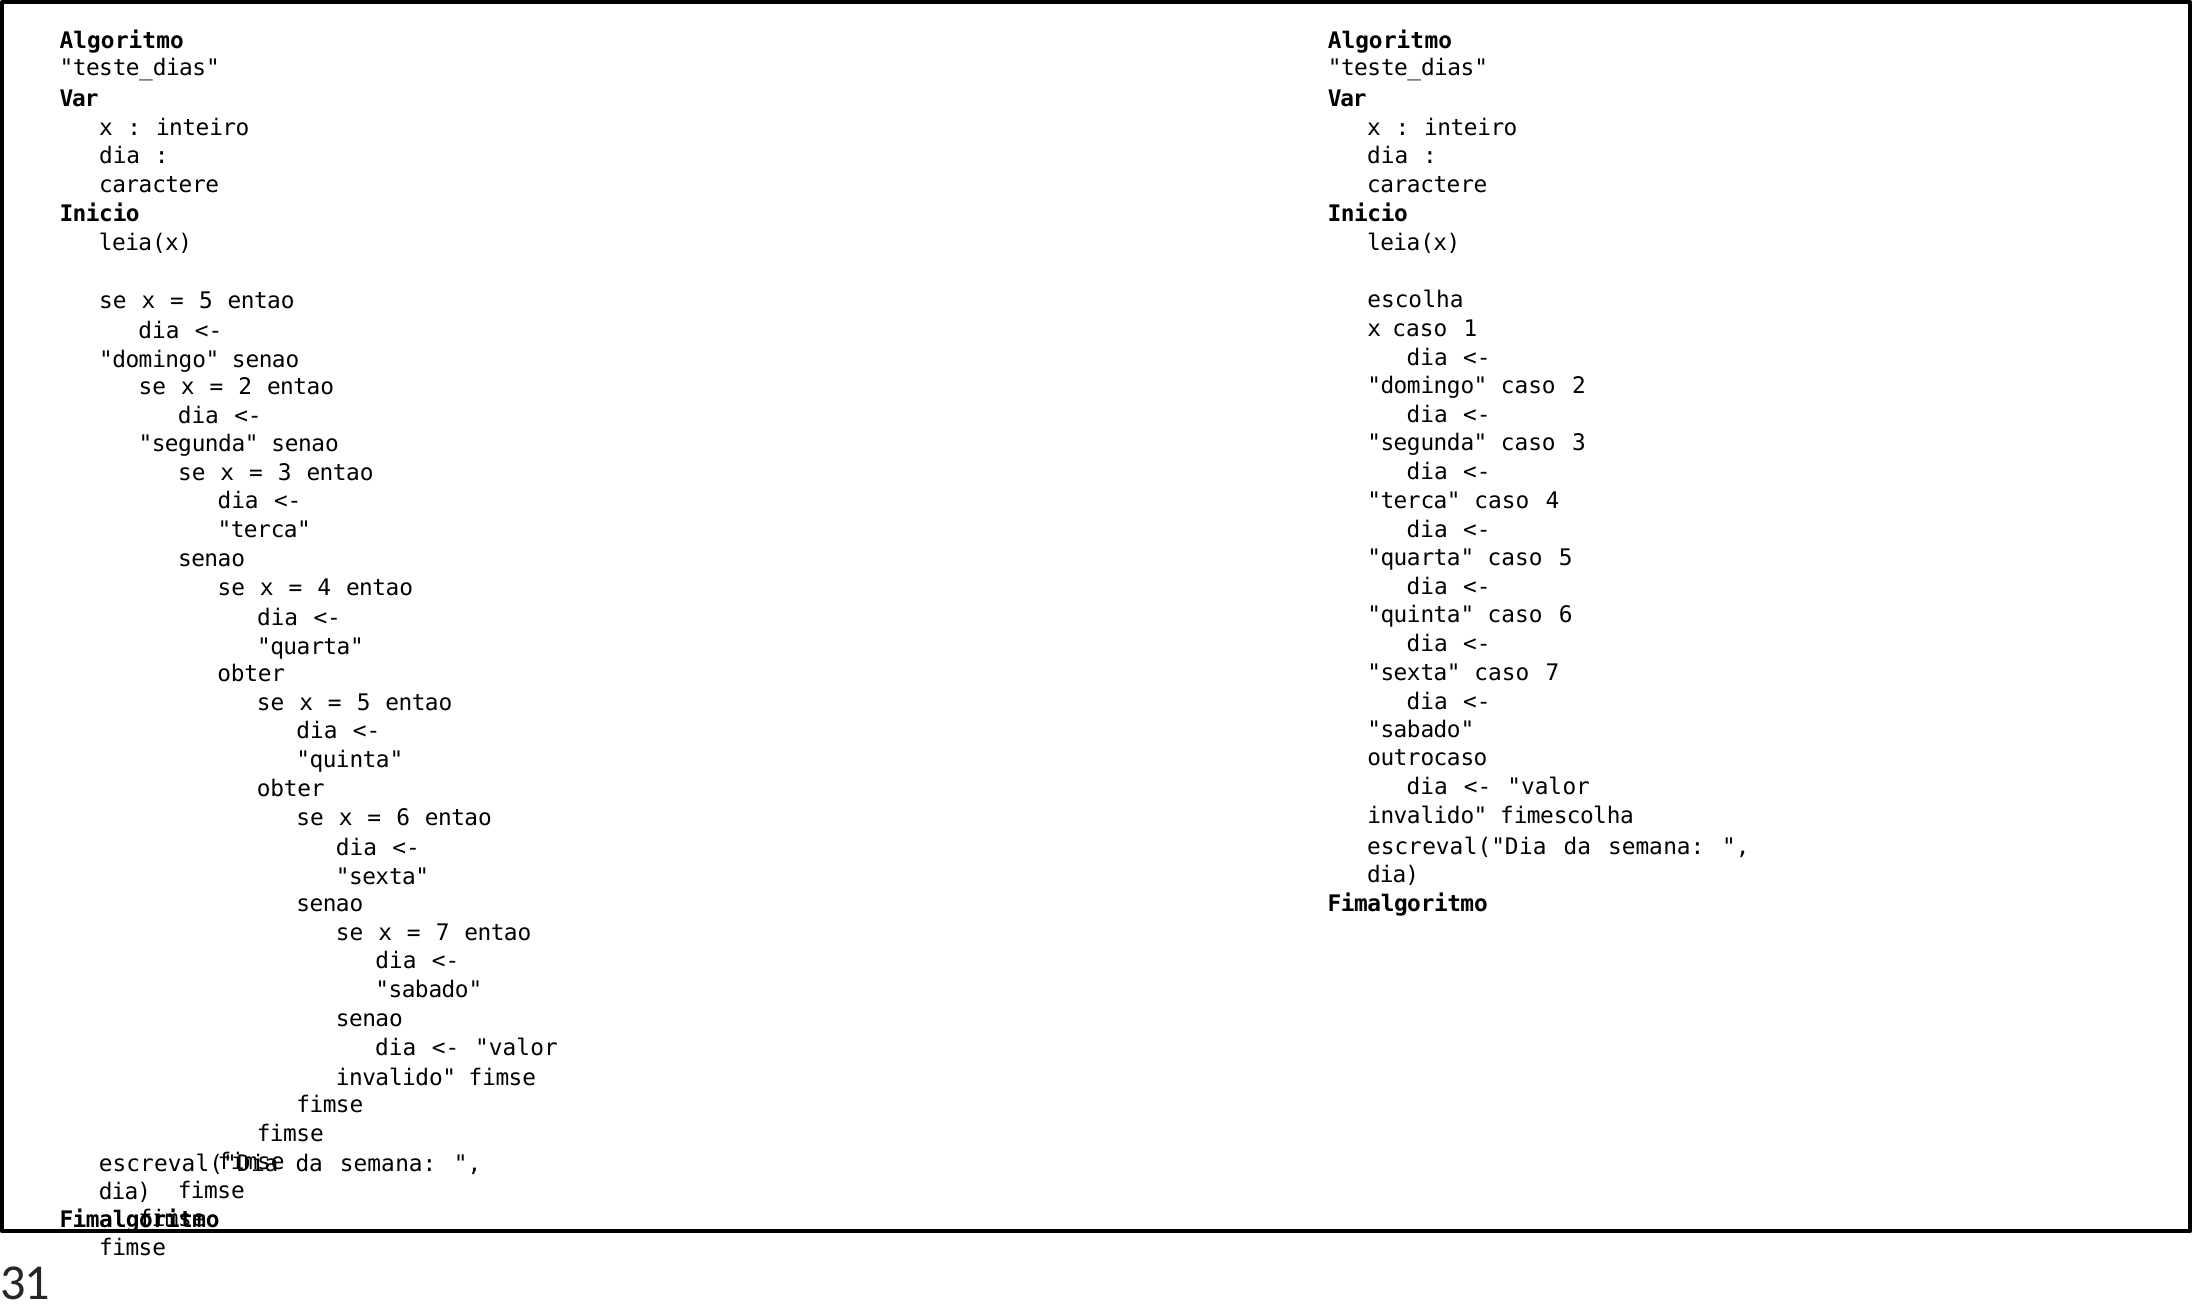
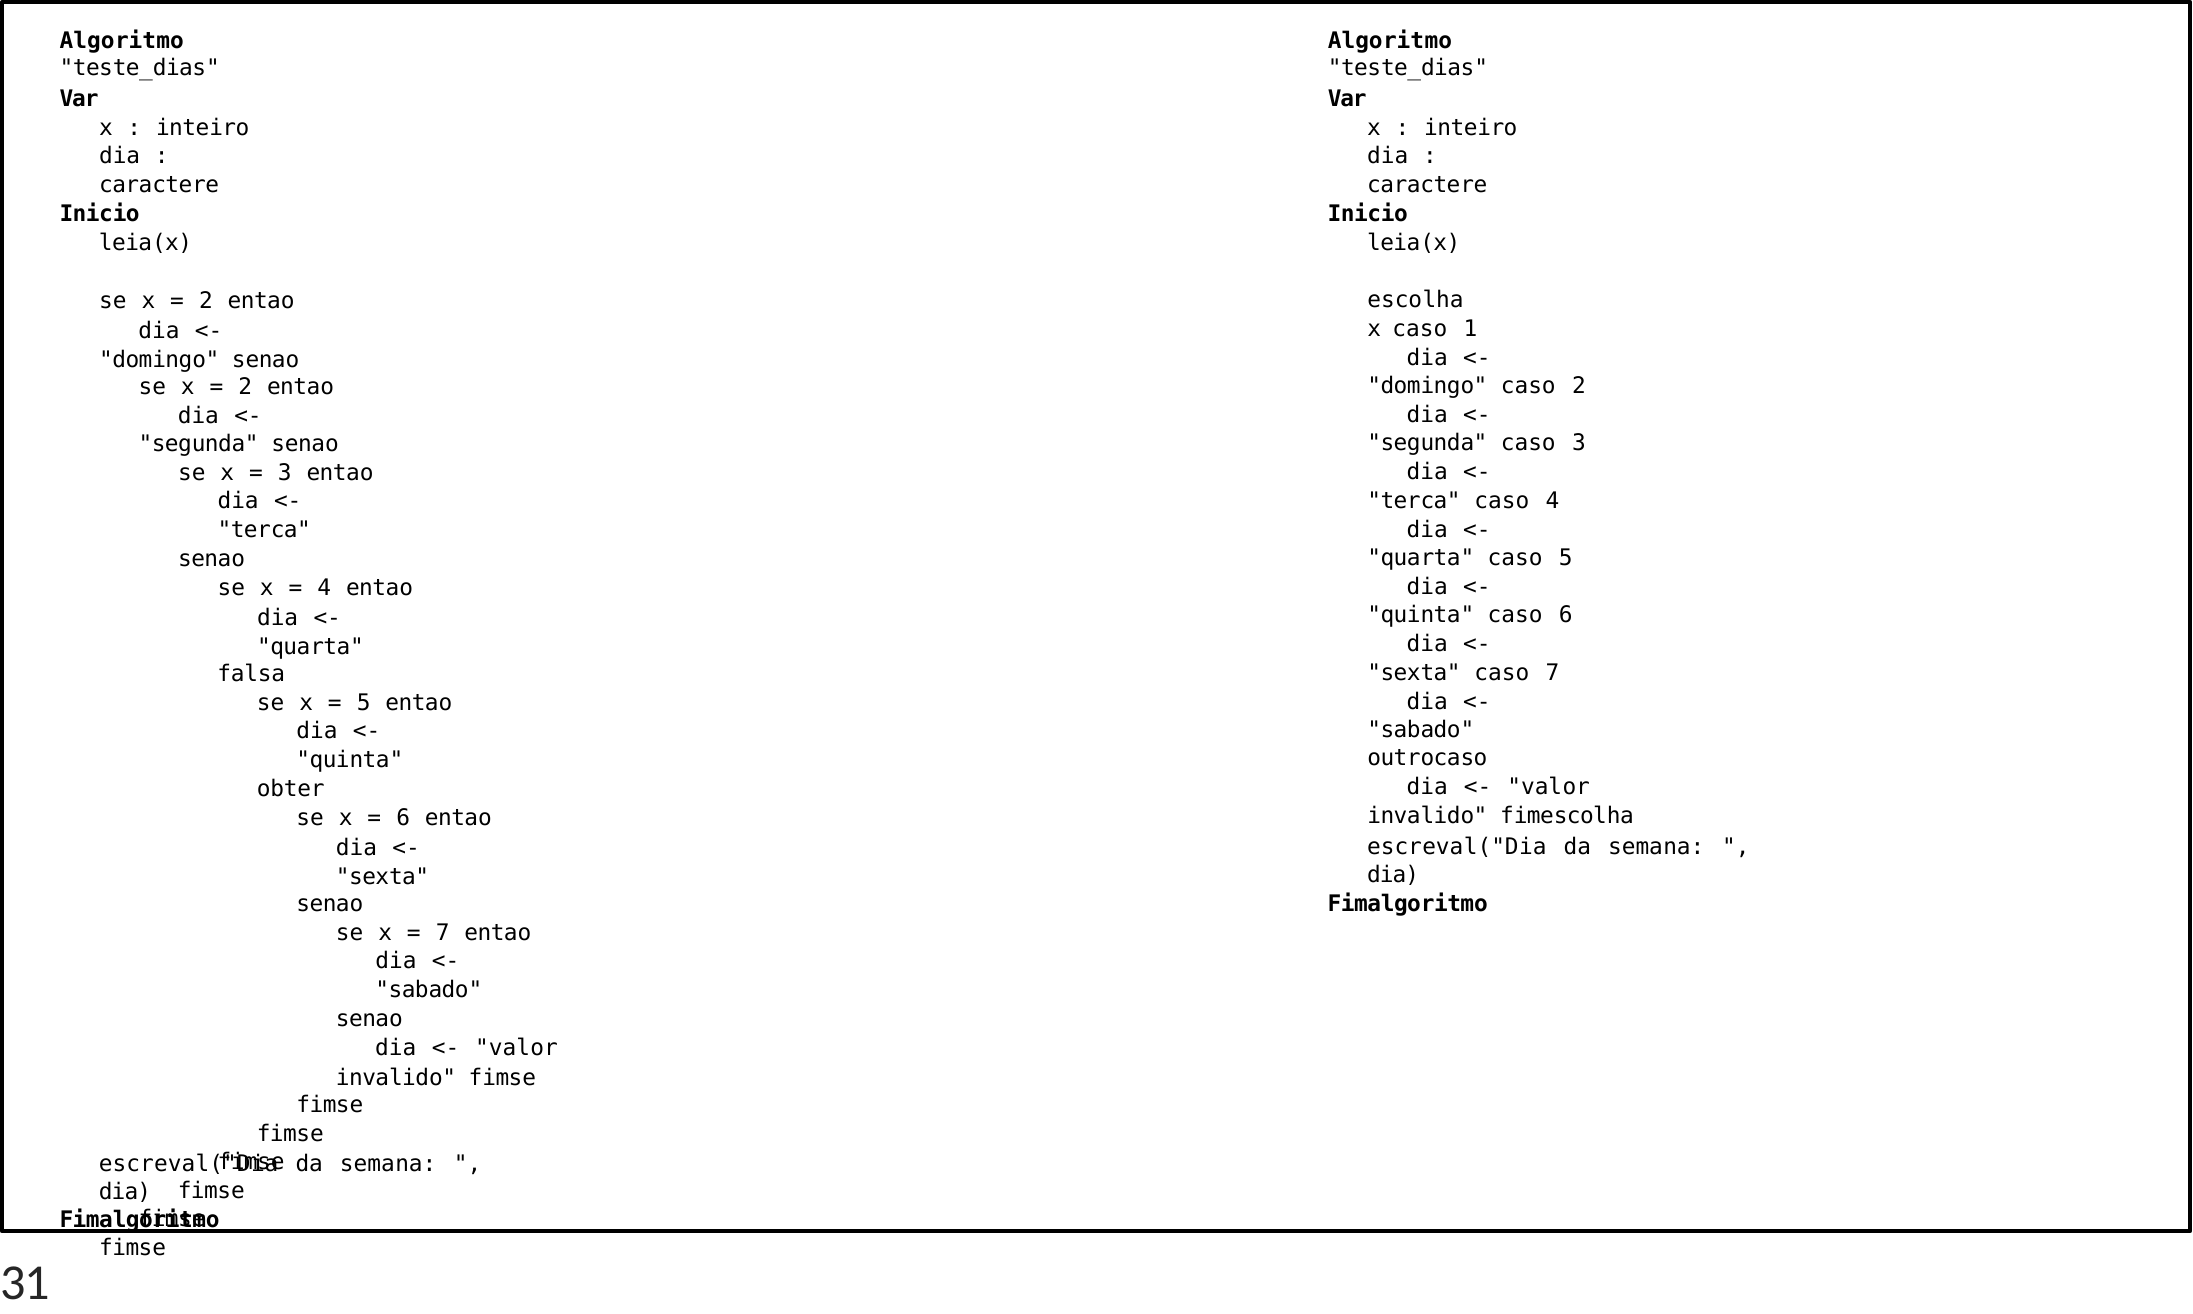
5 at (206, 300): 5 -> 2
obter at (251, 674): obter -> falsa
